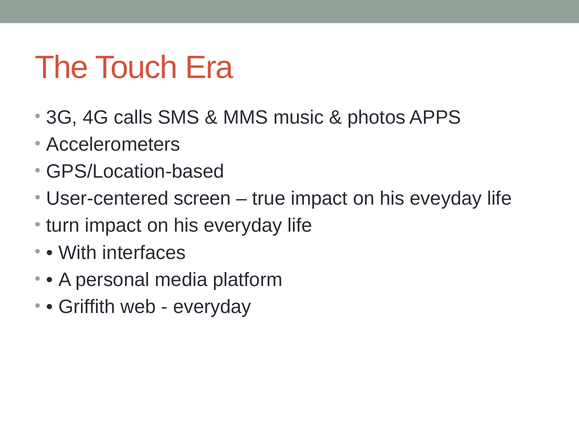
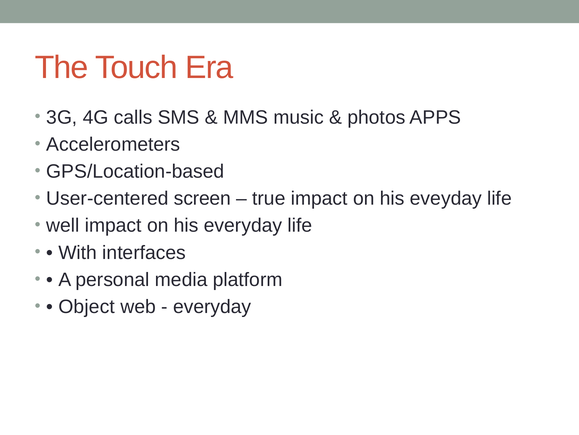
turn: turn -> well
Griffith: Griffith -> Object
